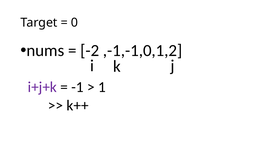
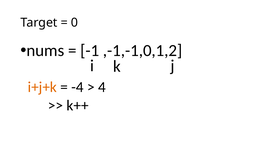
-2: -2 -> -1
i+j+k colour: purple -> orange
-1: -1 -> -4
1: 1 -> 4
